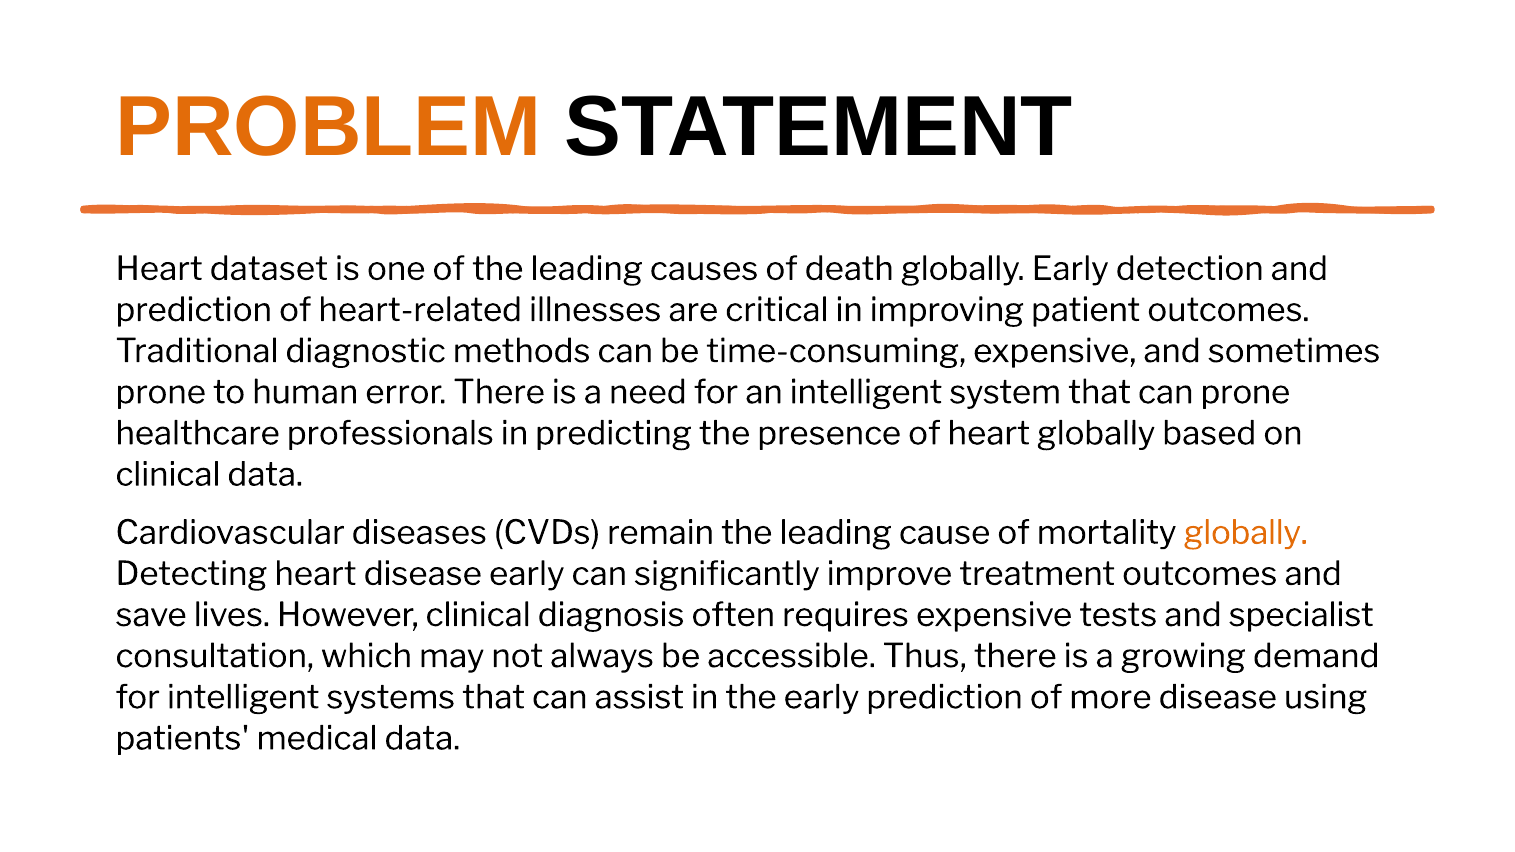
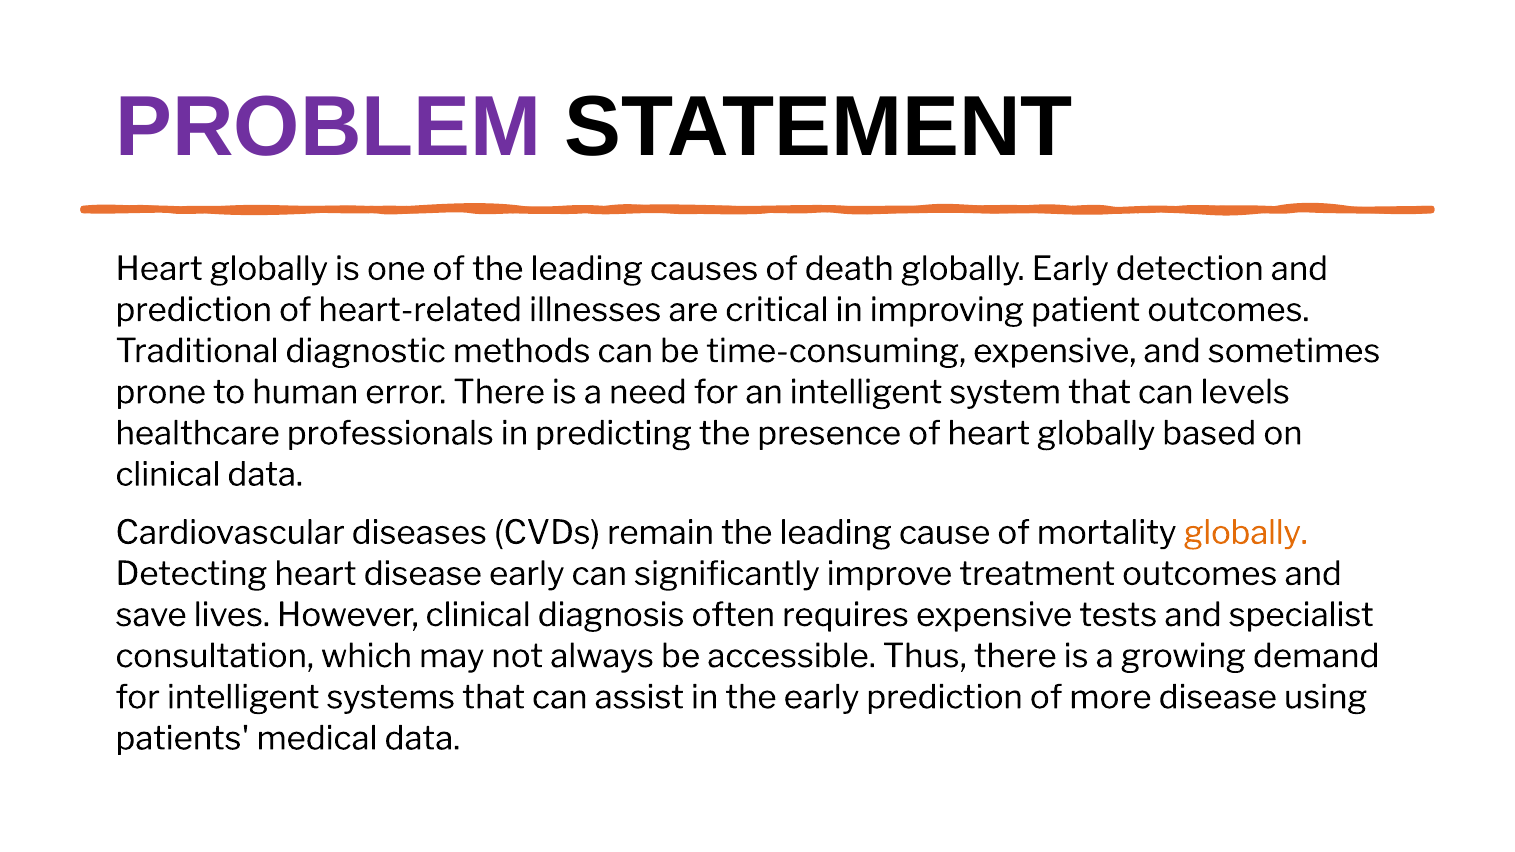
PROBLEM colour: orange -> purple
dataset at (269, 269): dataset -> globally
can prone: prone -> levels
